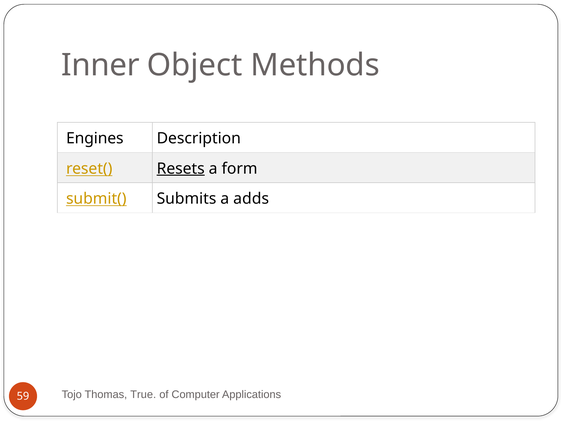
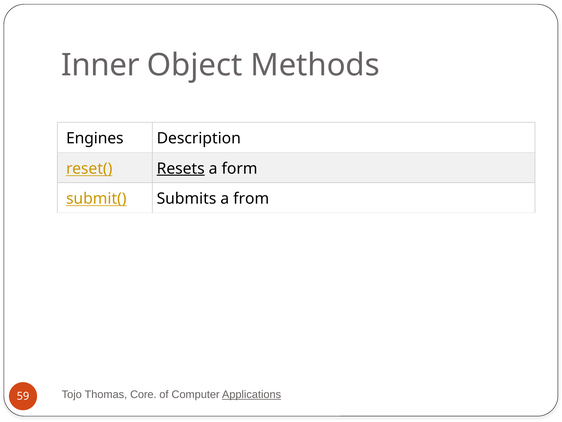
adds: adds -> from
True: True -> Core
Applications underline: none -> present
